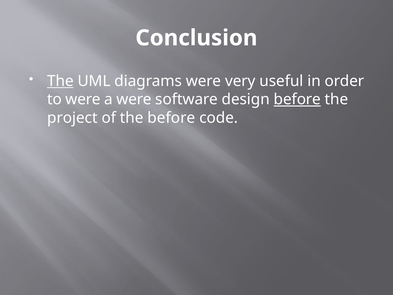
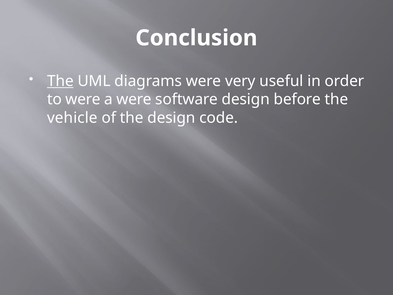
before at (297, 99) underline: present -> none
project: project -> vehicle
the before: before -> design
